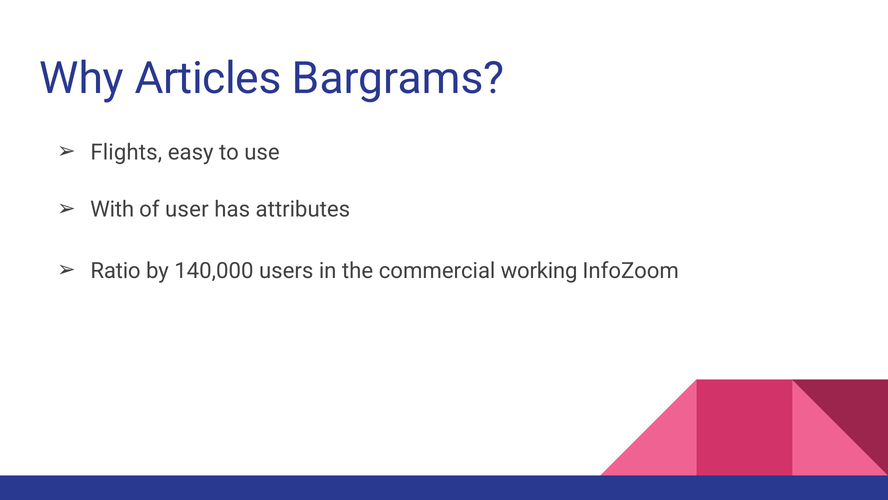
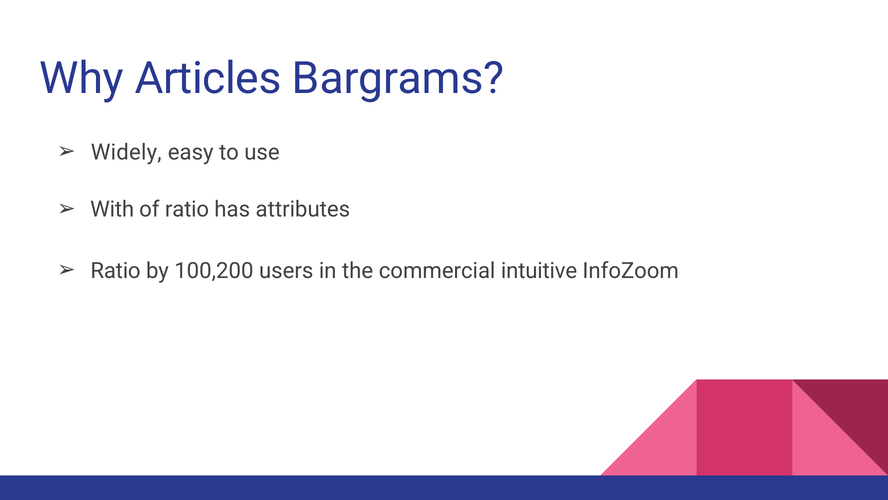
Flights: Flights -> Widely
of user: user -> ratio
140,000: 140,000 -> 100,200
working: working -> intuitive
